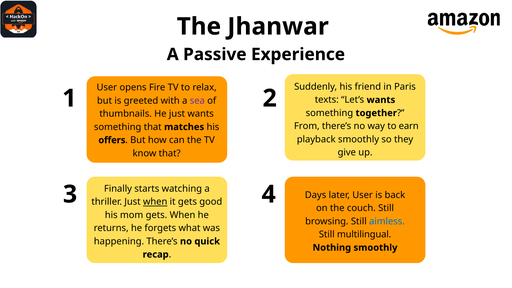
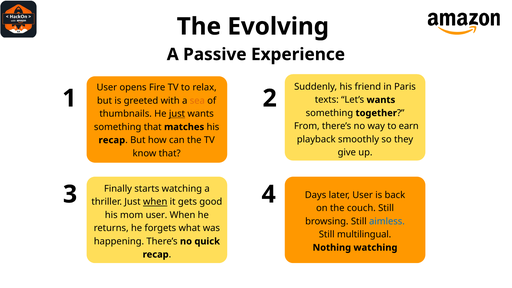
Jhanwar: Jhanwar -> Evolving
sea colour: purple -> orange
just at (177, 114) underline: none -> present
offers at (112, 140): offers -> recap
mom gets: gets -> user
Nothing smoothly: smoothly -> watching
